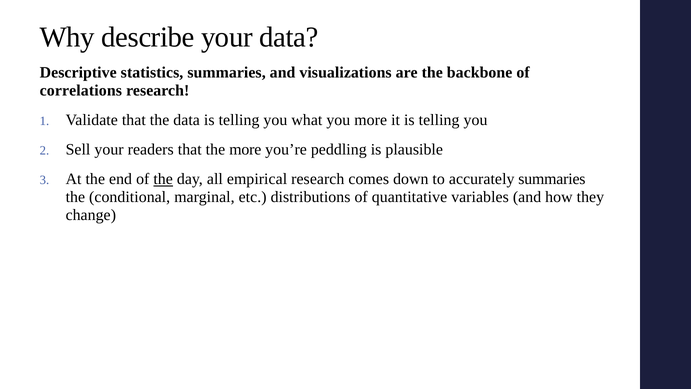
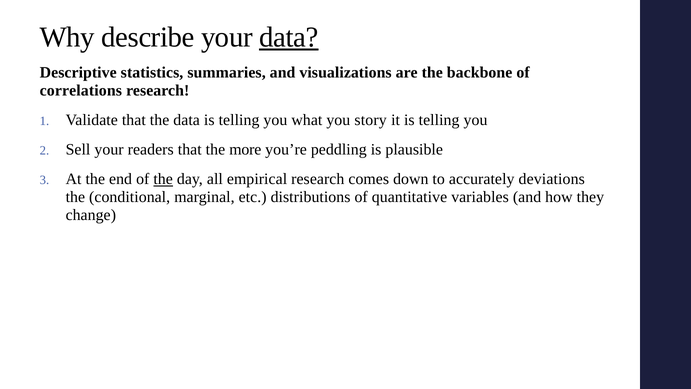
data at (289, 37) underline: none -> present
you more: more -> story
accurately summaries: summaries -> deviations
